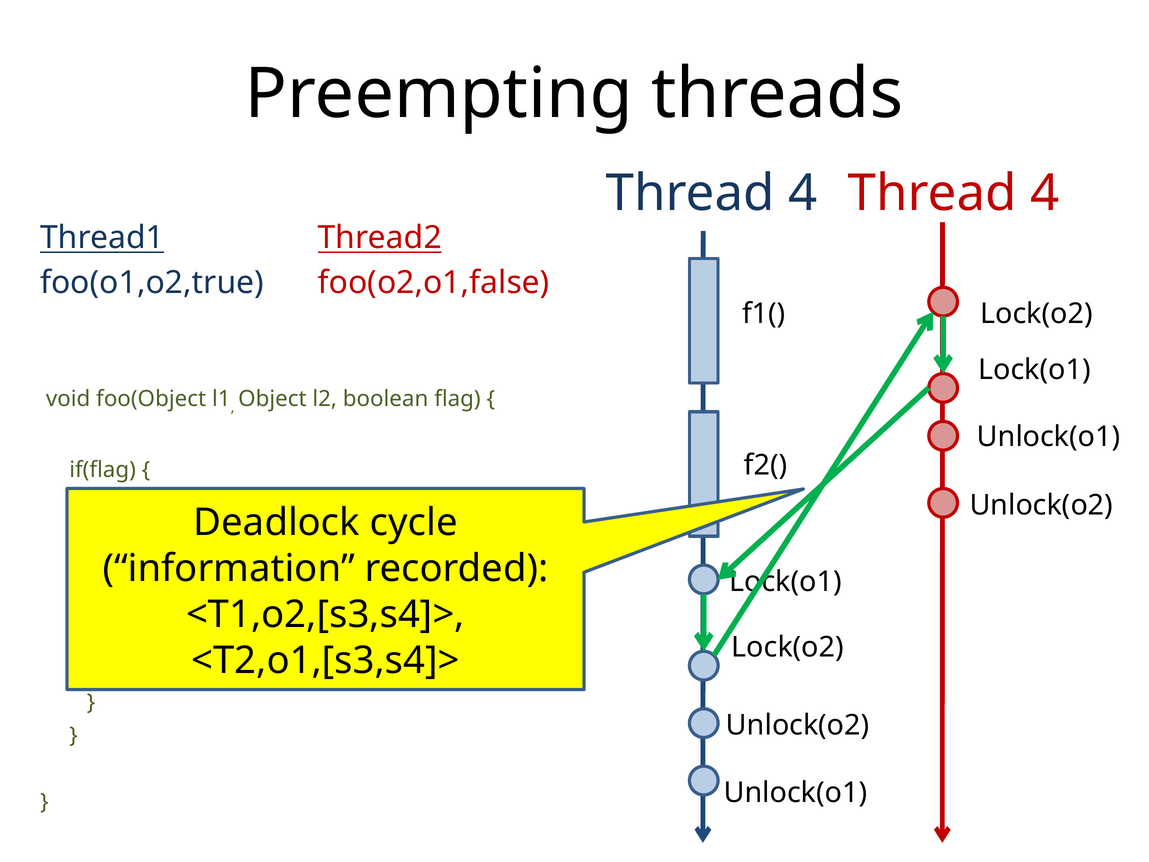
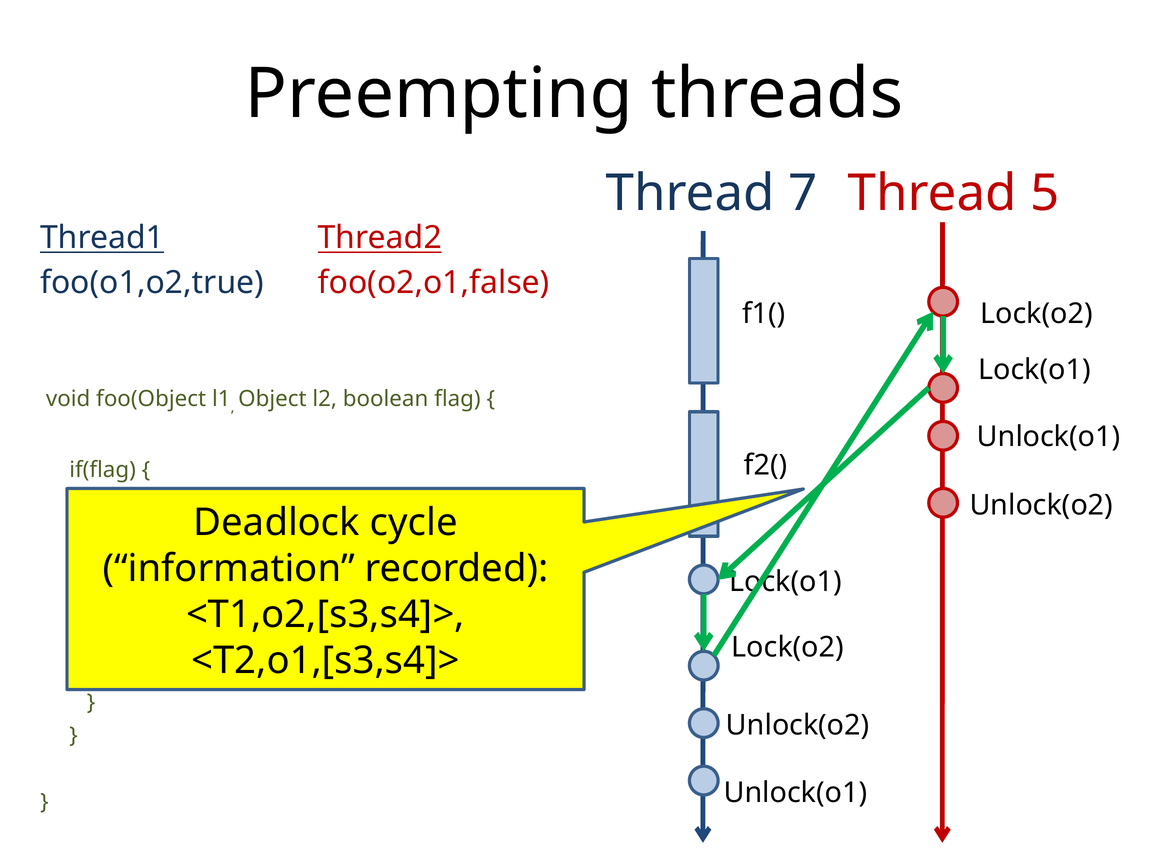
4 at (803, 193): 4 -> 7
4 at (1045, 193): 4 -> 5
